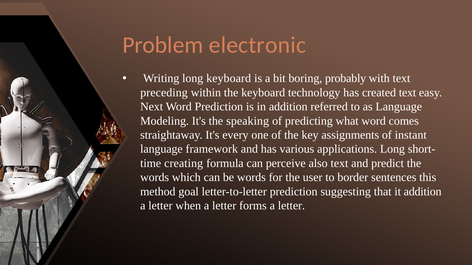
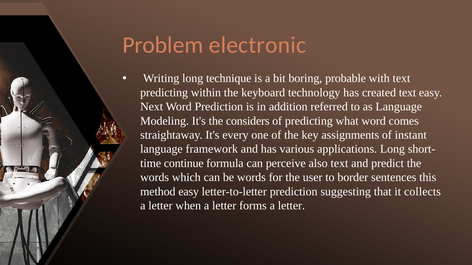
long keyboard: keyboard -> technique
probably: probably -> probable
preceding at (164, 93): preceding -> predicting
speaking: speaking -> considers
creating: creating -> continue
method goal: goal -> easy
it addition: addition -> collects
